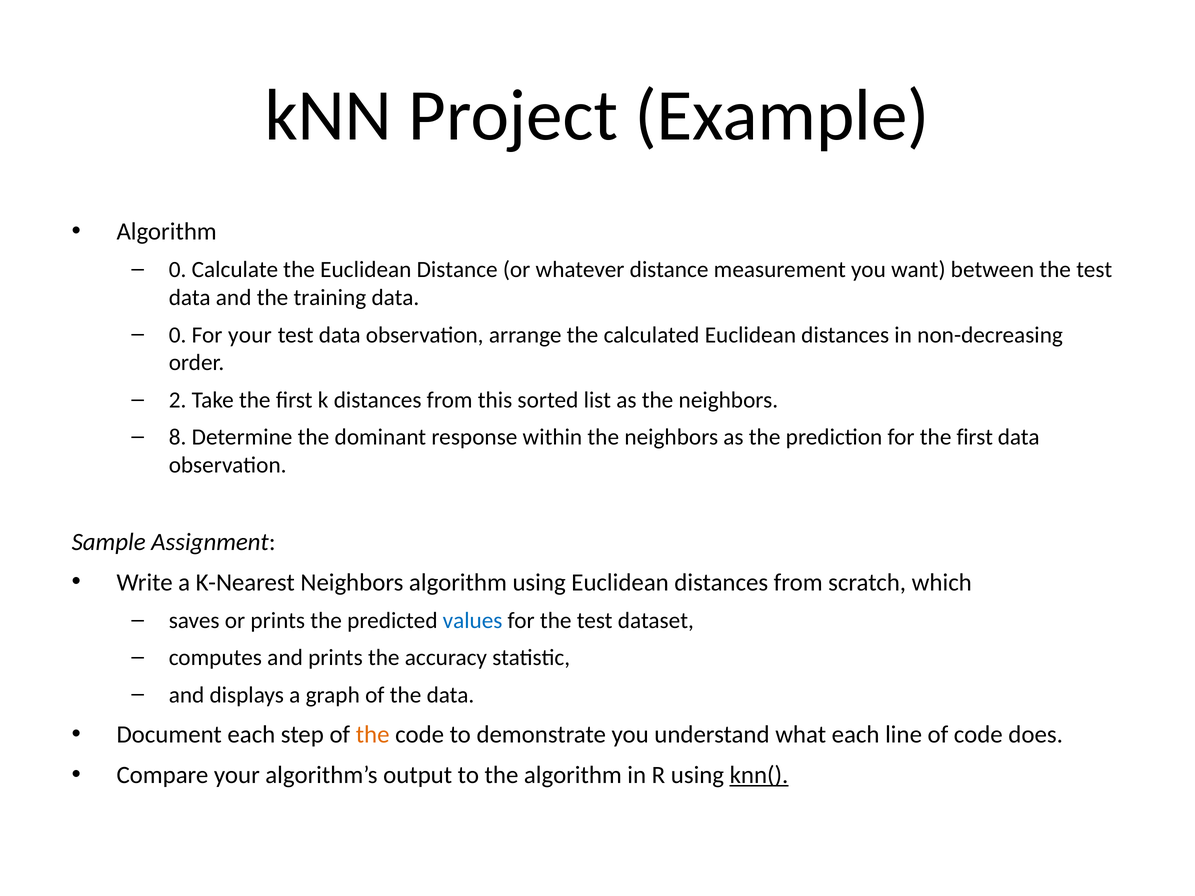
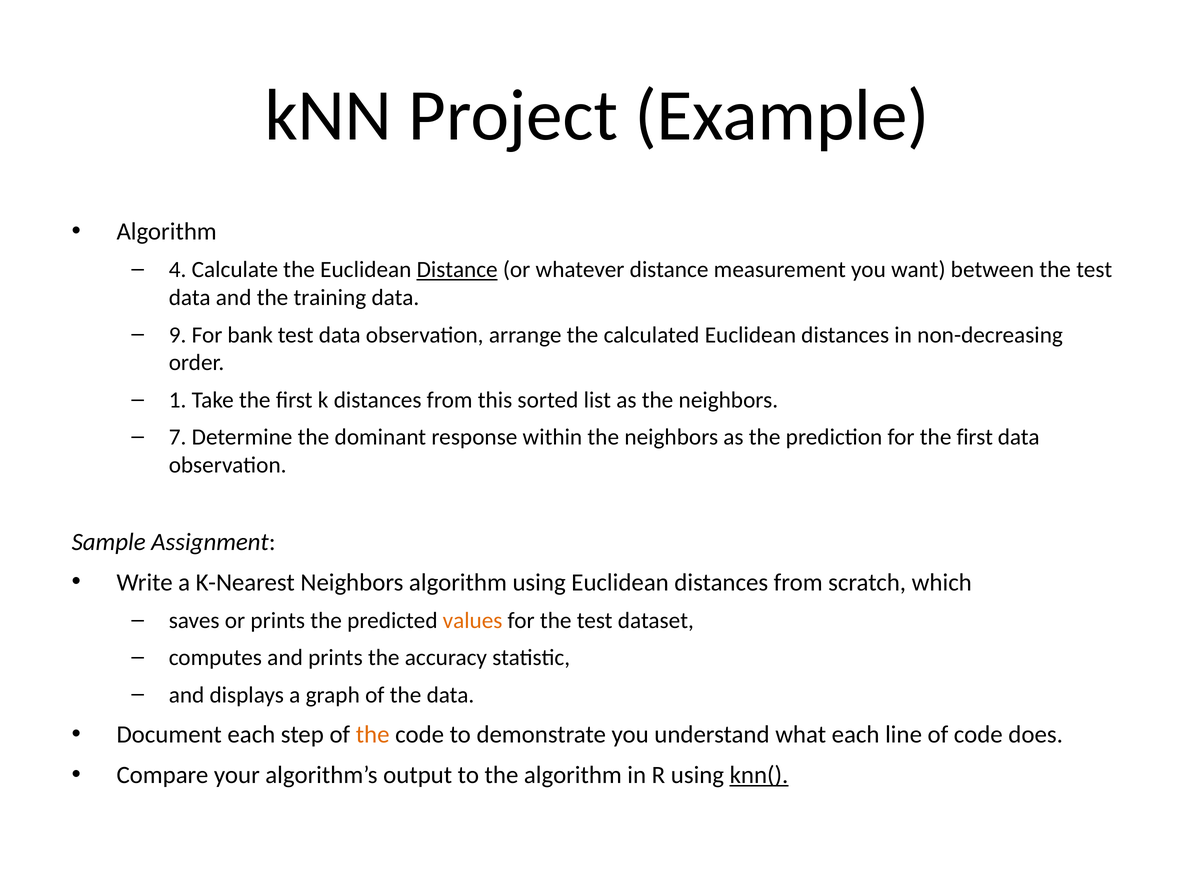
0 at (178, 270): 0 -> 4
Distance at (457, 270) underline: none -> present
0 at (178, 335): 0 -> 9
For your: your -> bank
2: 2 -> 1
8: 8 -> 7
values colour: blue -> orange
